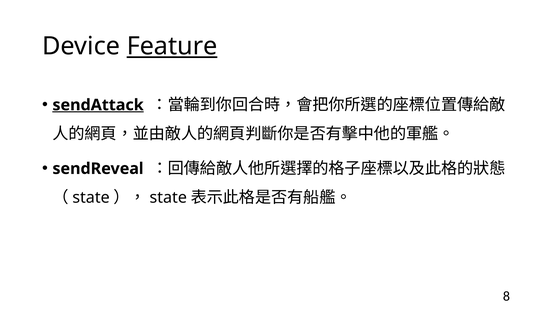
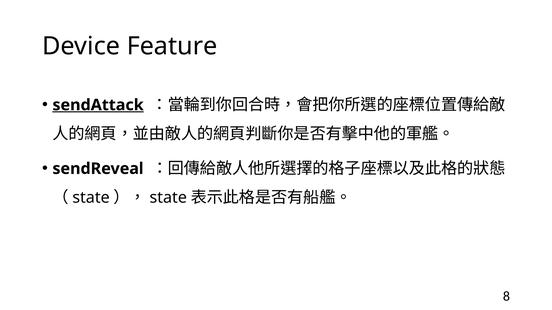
Feature underline: present -> none
